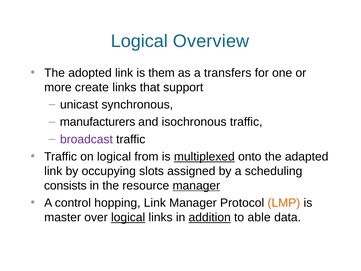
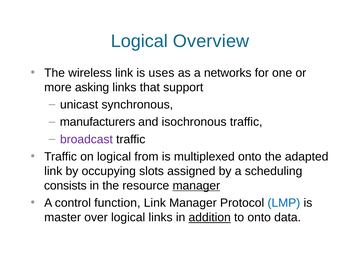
adopted: adopted -> wireless
them: them -> uses
transfers: transfers -> networks
create: create -> asking
multiplexed underline: present -> none
hopping: hopping -> function
LMP colour: orange -> blue
logical at (128, 217) underline: present -> none
to able: able -> onto
